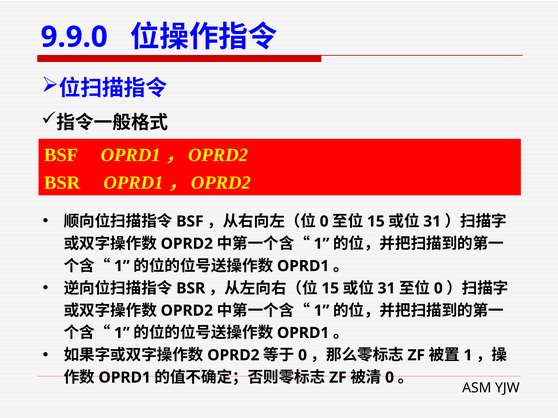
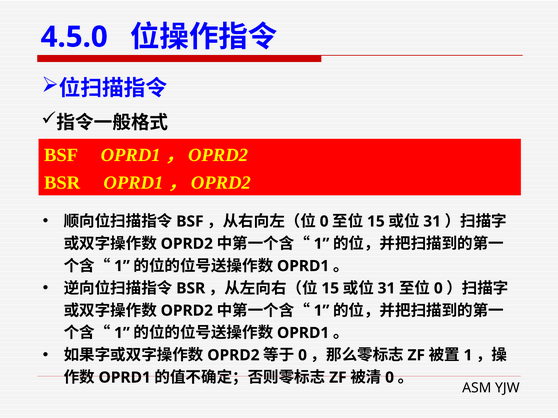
9.9.0: 9.9.0 -> 4.5.0
